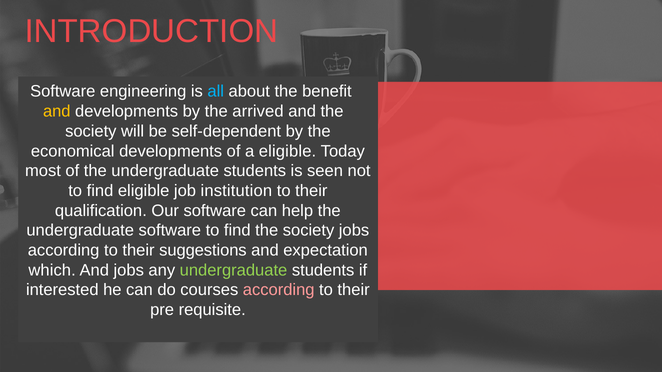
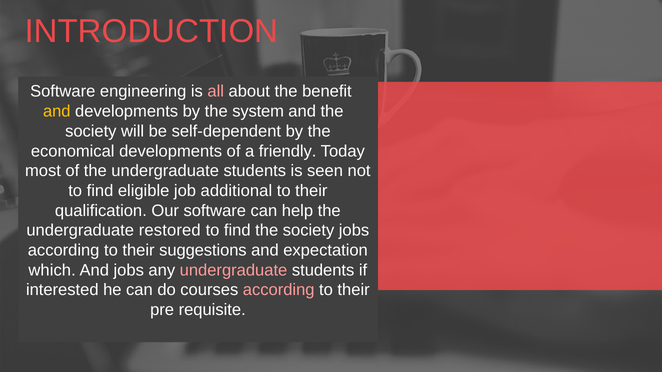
all colour: light blue -> pink
arrived: arrived -> system
a eligible: eligible -> friendly
institution: institution -> additional
undergraduate software: software -> restored
undergraduate at (233, 270) colour: light green -> pink
